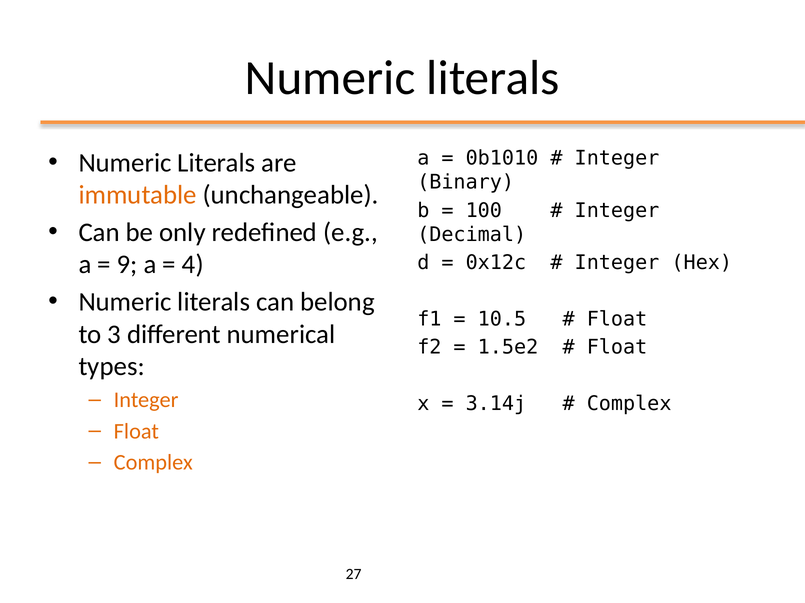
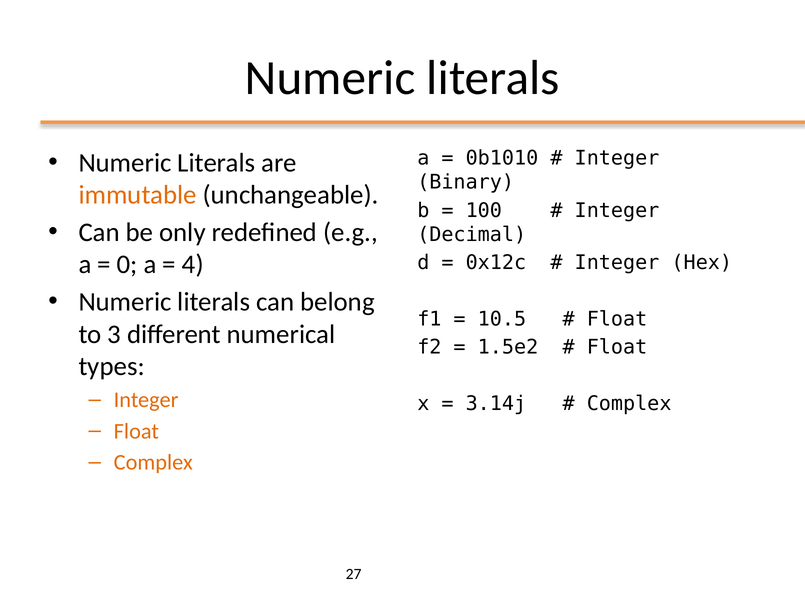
9: 9 -> 0
